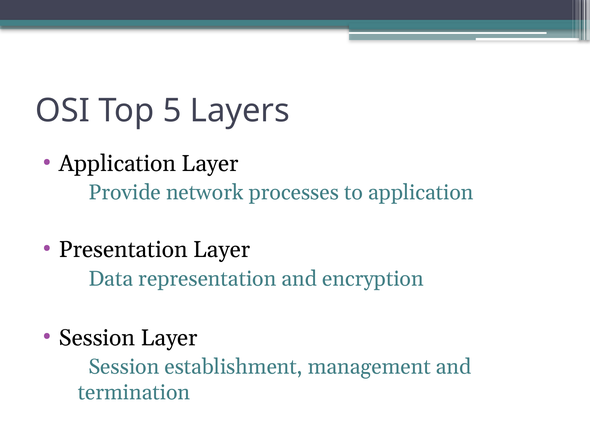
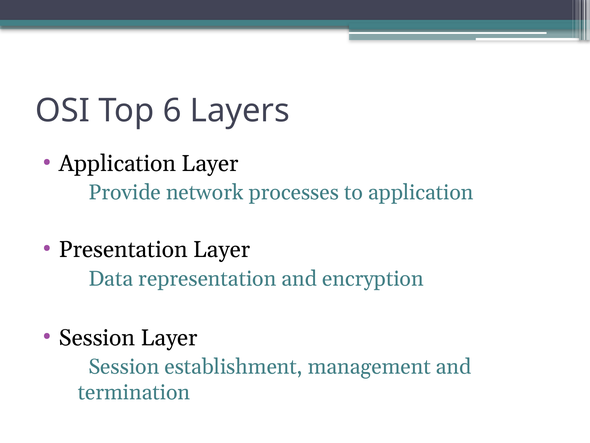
5: 5 -> 6
